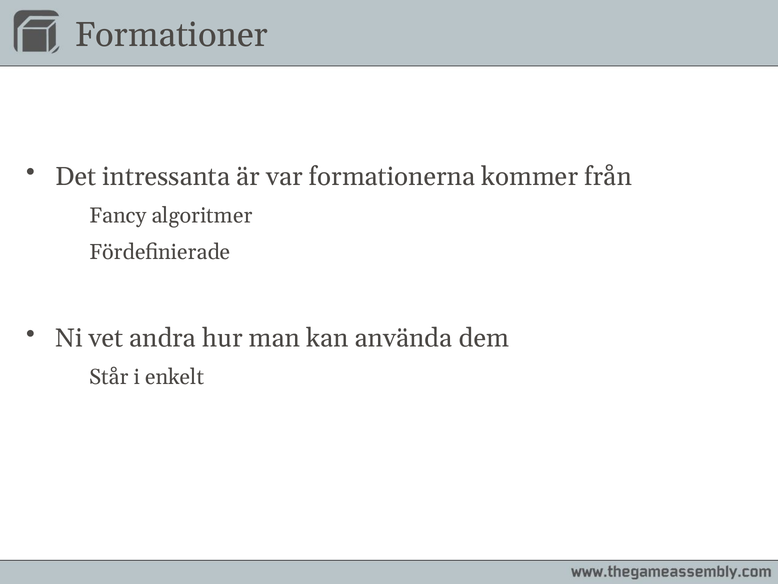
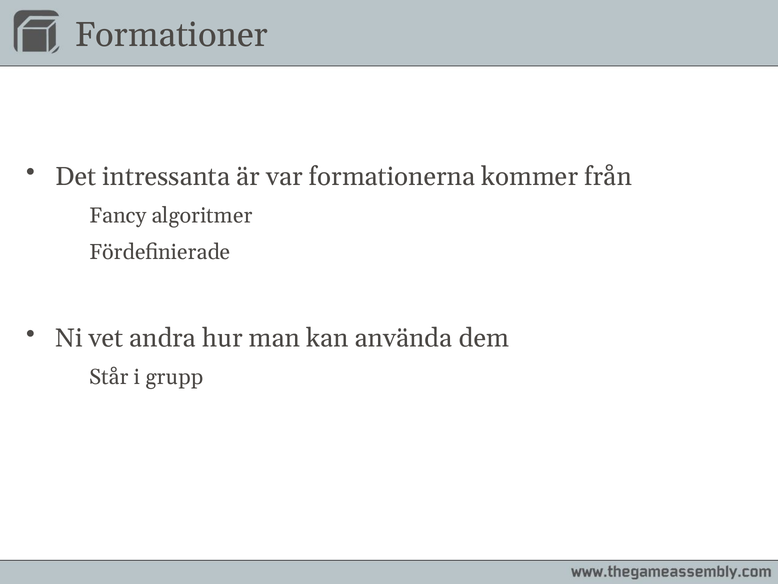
enkelt: enkelt -> grupp
